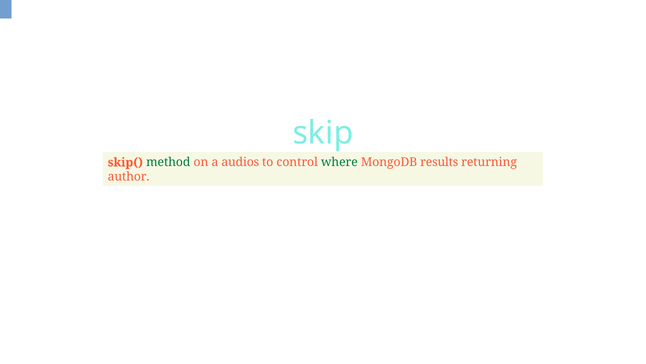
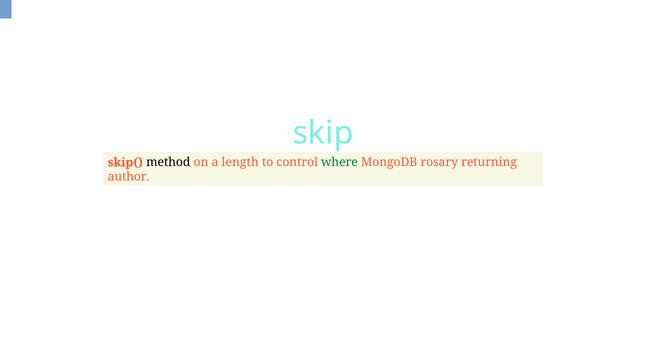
method colour: green -> black
audios: audios -> length
results: results -> rosary
